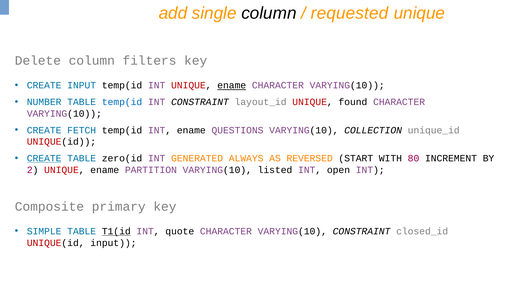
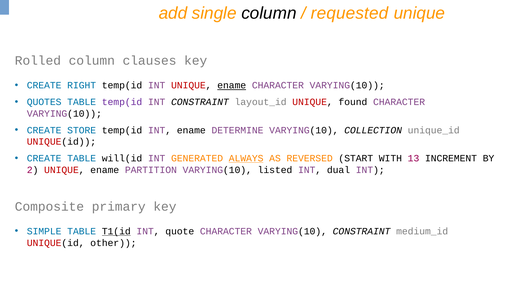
Delete: Delete -> Rolled
filters: filters -> clauses
CREATE INPUT: INPUT -> RIGHT
NUMBER: NUMBER -> QUOTES
temp(id at (122, 102) colour: blue -> purple
FETCH: FETCH -> STORE
QUESTIONS: QUESTIONS -> DETERMINE
CREATE at (44, 159) underline: present -> none
zero(id: zero(id -> will(id
ALWAYS underline: none -> present
80: 80 -> 13
open: open -> dual
closed_id: closed_id -> medium_id
UNIQUE(id input: input -> other
